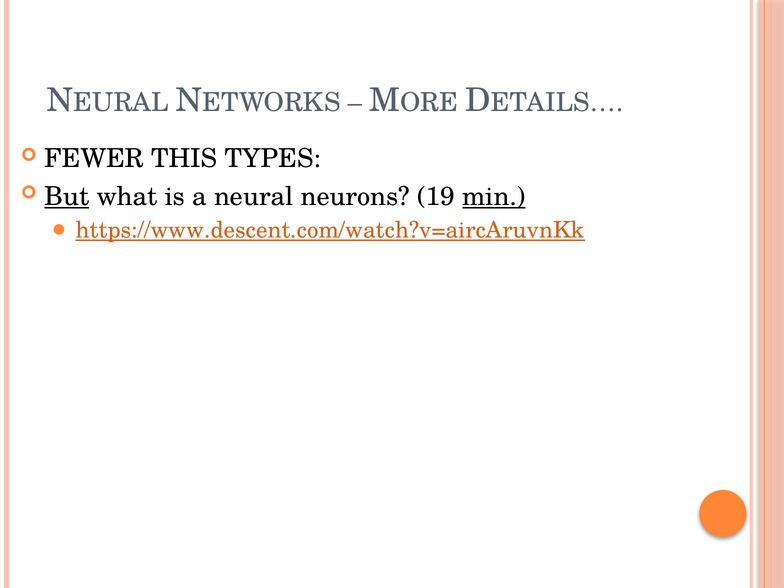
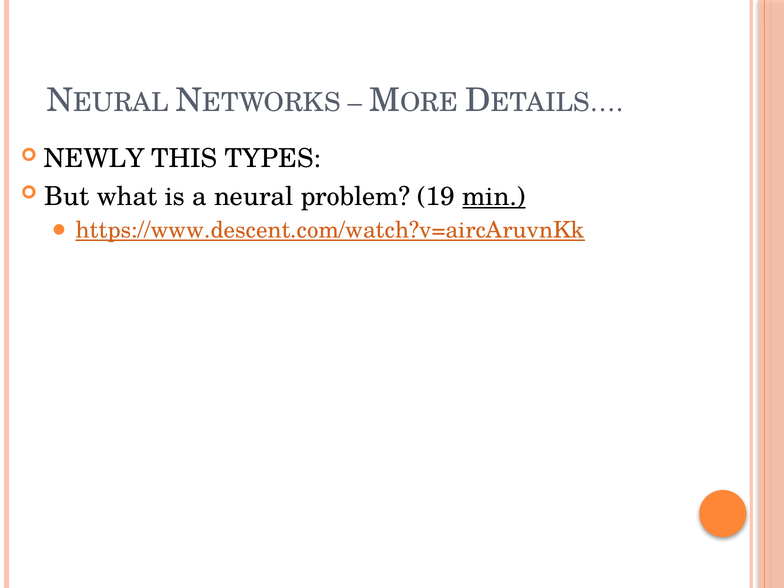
FEWER: FEWER -> NEWLY
But underline: present -> none
neurons: neurons -> problem
